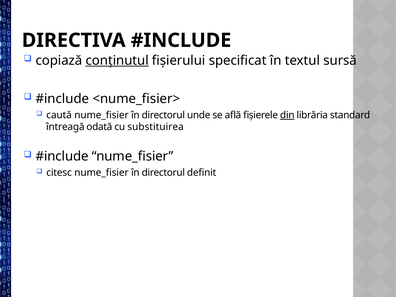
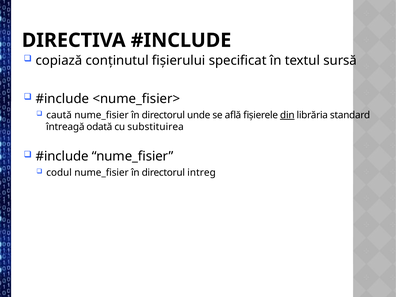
conținutul underline: present -> none
citesc: citesc -> codul
definit: definit -> intreg
